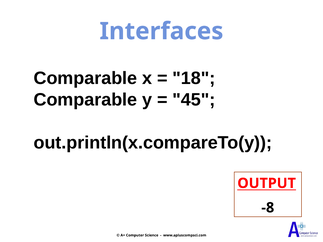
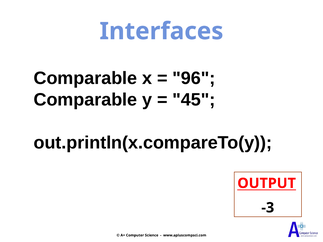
18: 18 -> 96
-8: -8 -> -3
